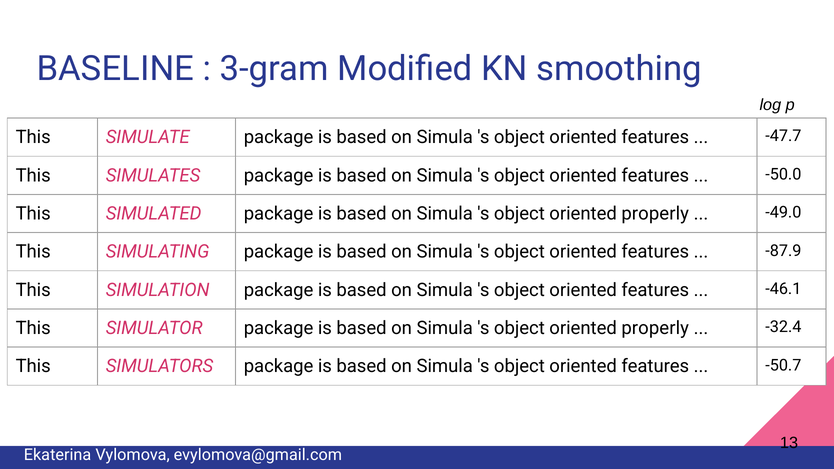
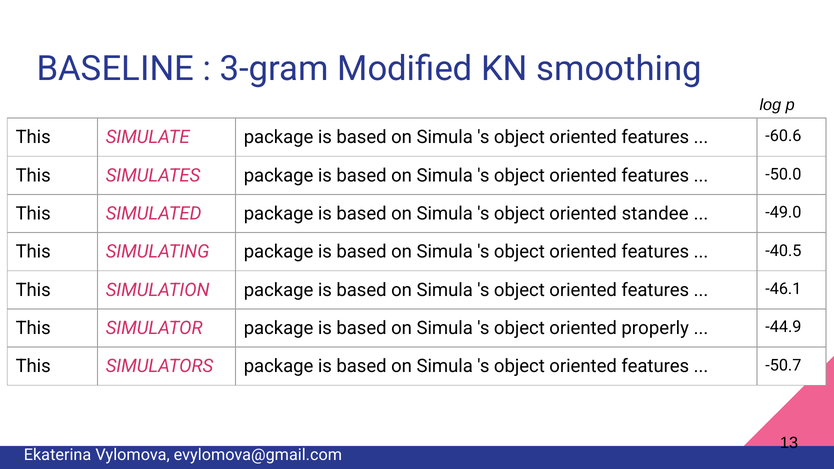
-47.7: -47.7 -> -60.6
properly at (655, 214): properly -> standee
-87.9: -87.9 -> -40.5
-32.4: -32.4 -> -44.9
